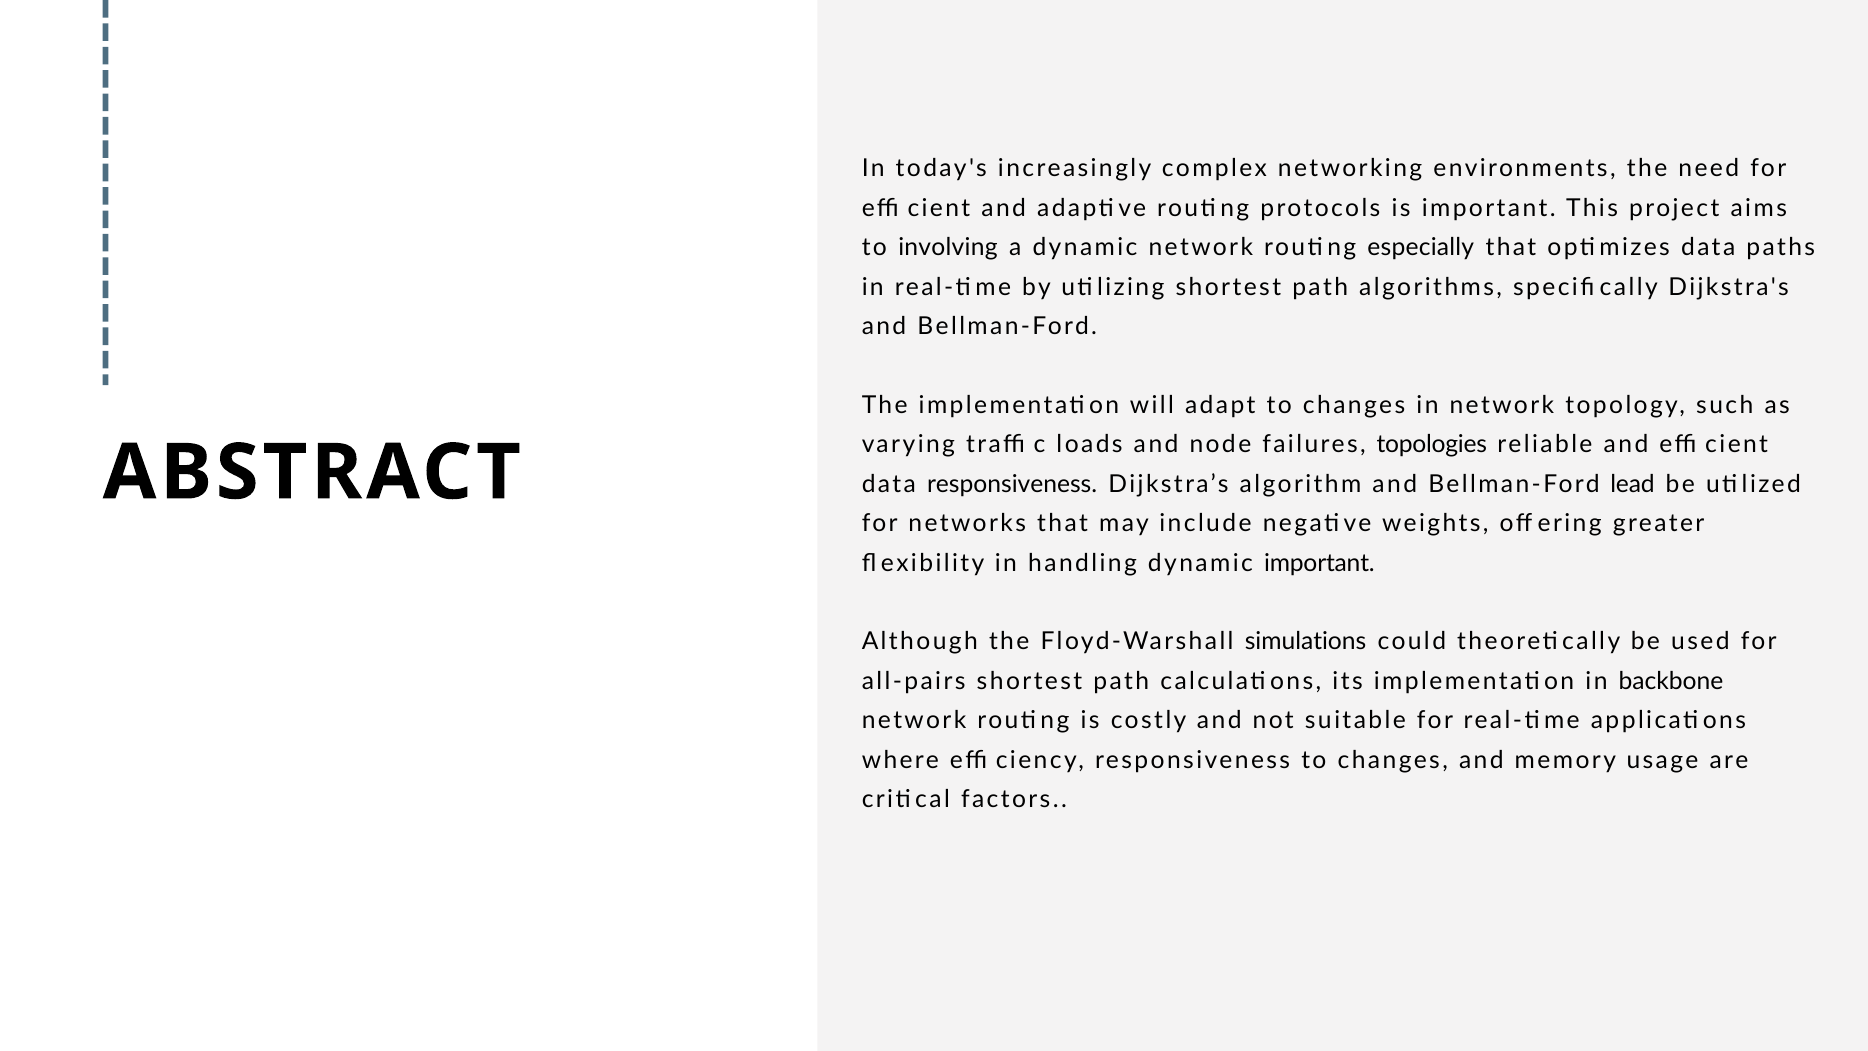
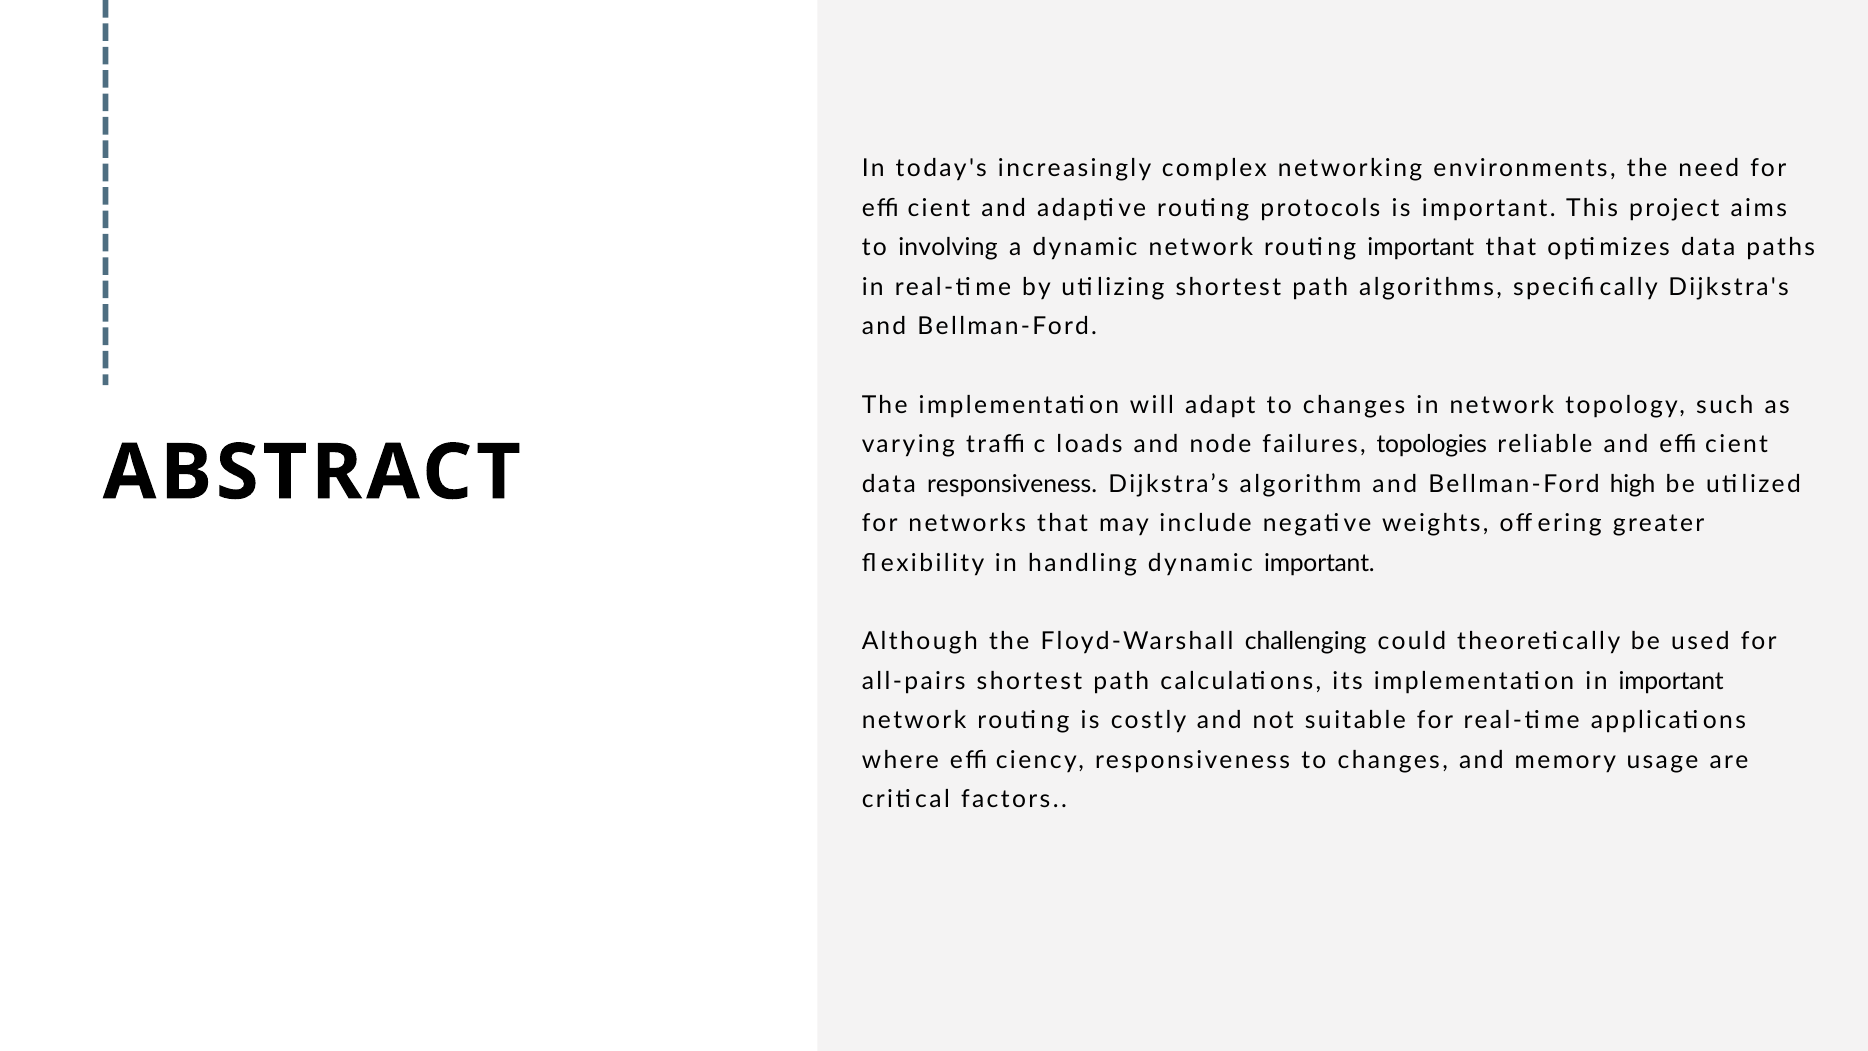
routing especially: especially -> important
lead: lead -> high
simulations: simulations -> challenging
in backbone: backbone -> important
